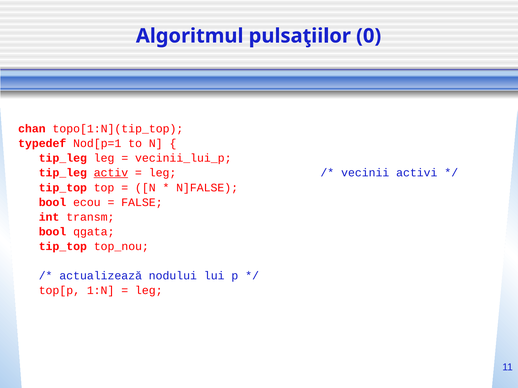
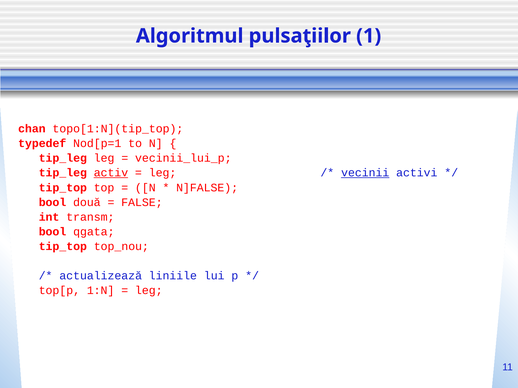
0: 0 -> 1
vecinii underline: none -> present
ecou: ecou -> două
nodului: nodului -> liniile
